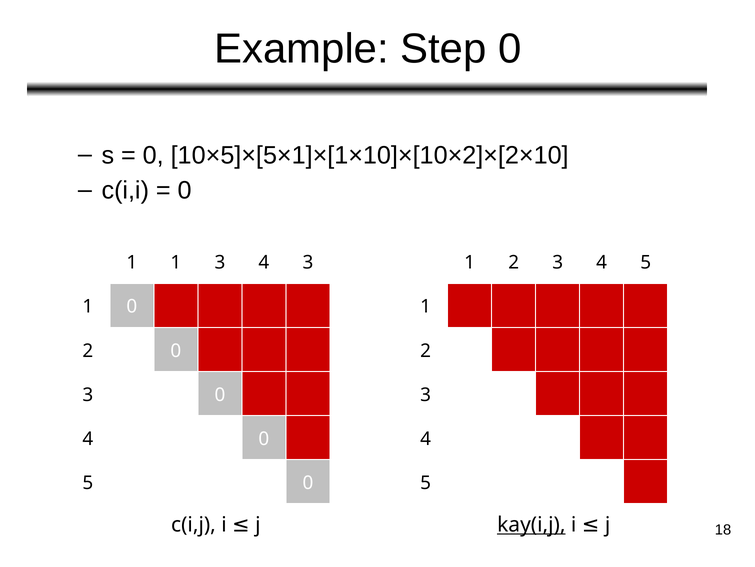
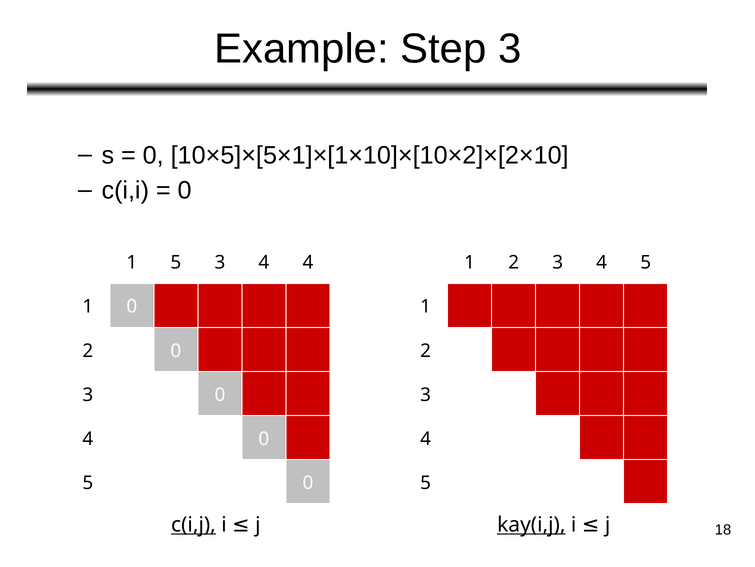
Step 0: 0 -> 3
1 1: 1 -> 5
4 3: 3 -> 4
c(i,j underline: none -> present
